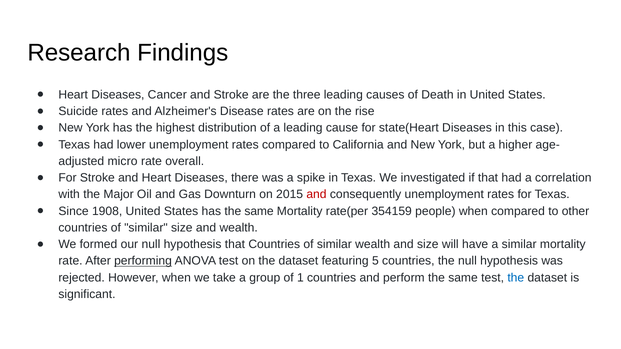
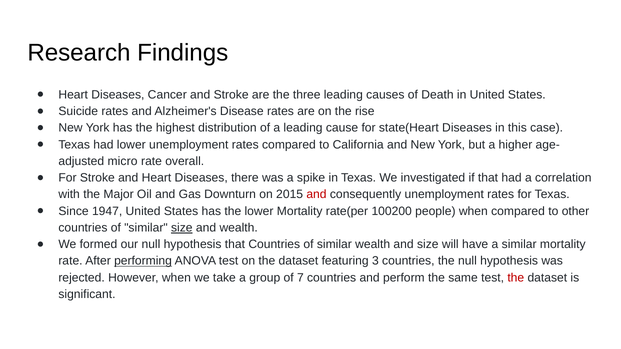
1908: 1908 -> 1947
has the same: same -> lower
354159: 354159 -> 100200
size at (182, 228) underline: none -> present
5: 5 -> 3
1: 1 -> 7
the at (516, 278) colour: blue -> red
